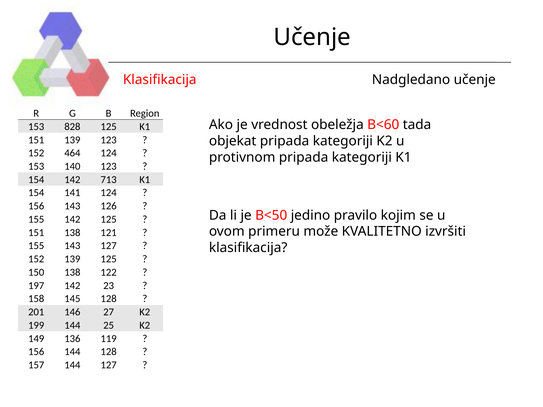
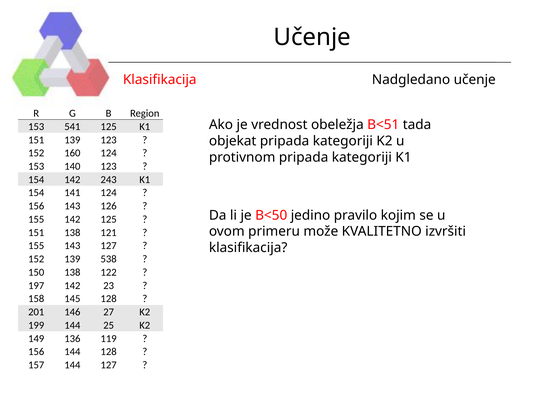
B<60: B<60 -> B<51
828: 828 -> 541
464: 464 -> 160
713: 713 -> 243
139 125: 125 -> 538
